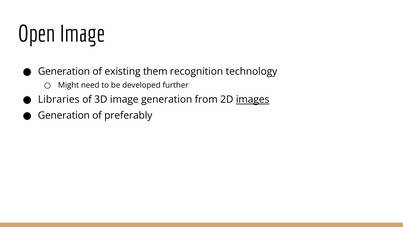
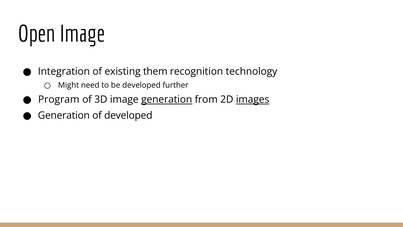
Generation at (64, 72): Generation -> Integration
Libraries: Libraries -> Program
generation at (167, 100) underline: none -> present
of preferably: preferably -> developed
